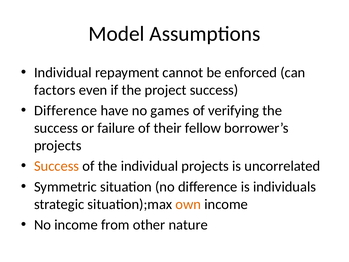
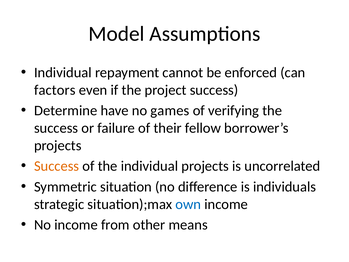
Difference at (66, 111): Difference -> Determine
own colour: orange -> blue
nature: nature -> means
